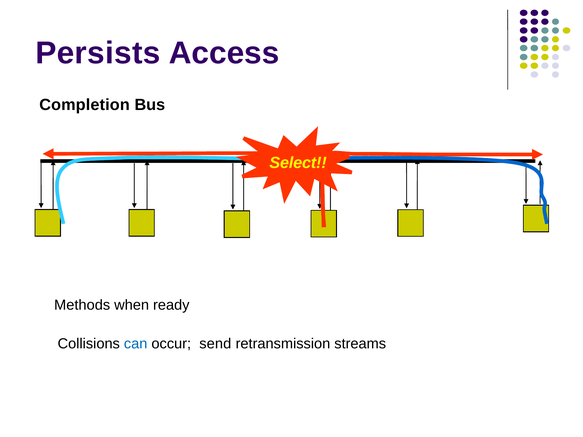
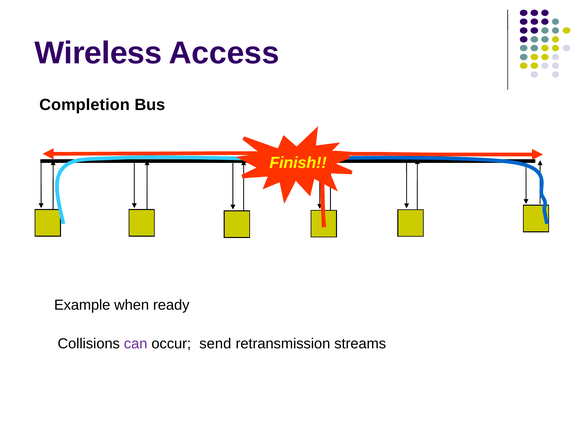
Persists: Persists -> Wireless
Select: Select -> Finish
Methods: Methods -> Example
can colour: blue -> purple
